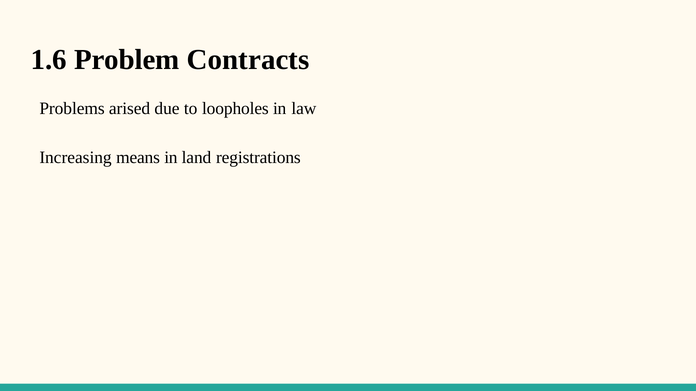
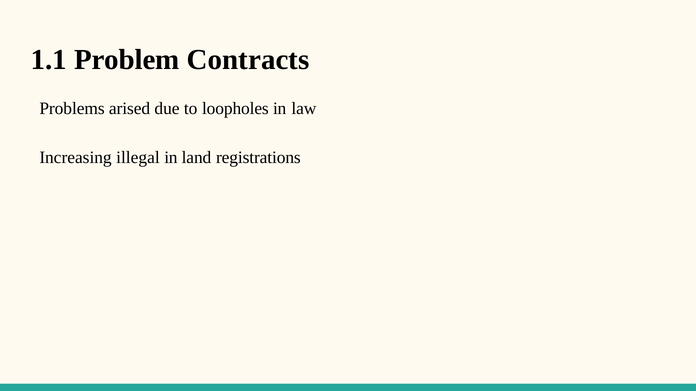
1.6: 1.6 -> 1.1
means: means -> illegal
